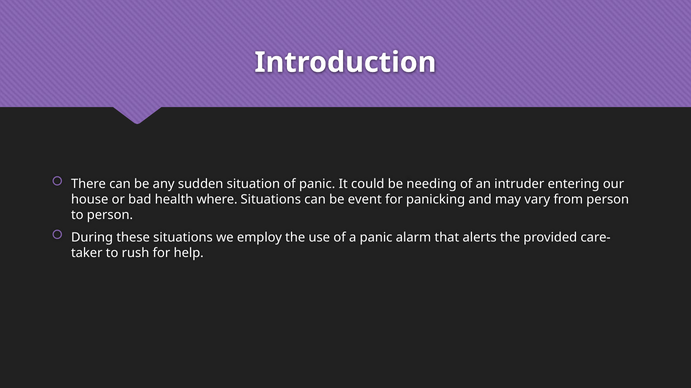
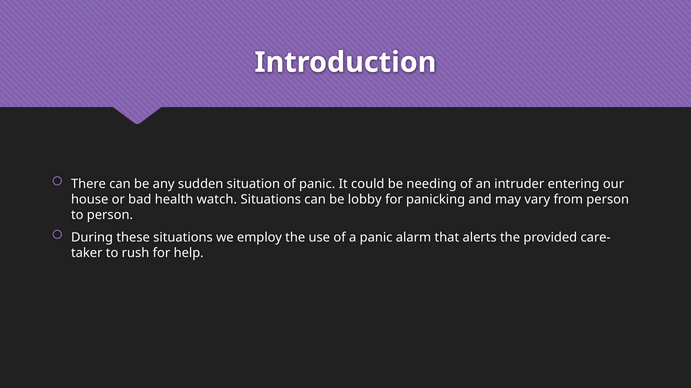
where: where -> watch
event: event -> lobby
